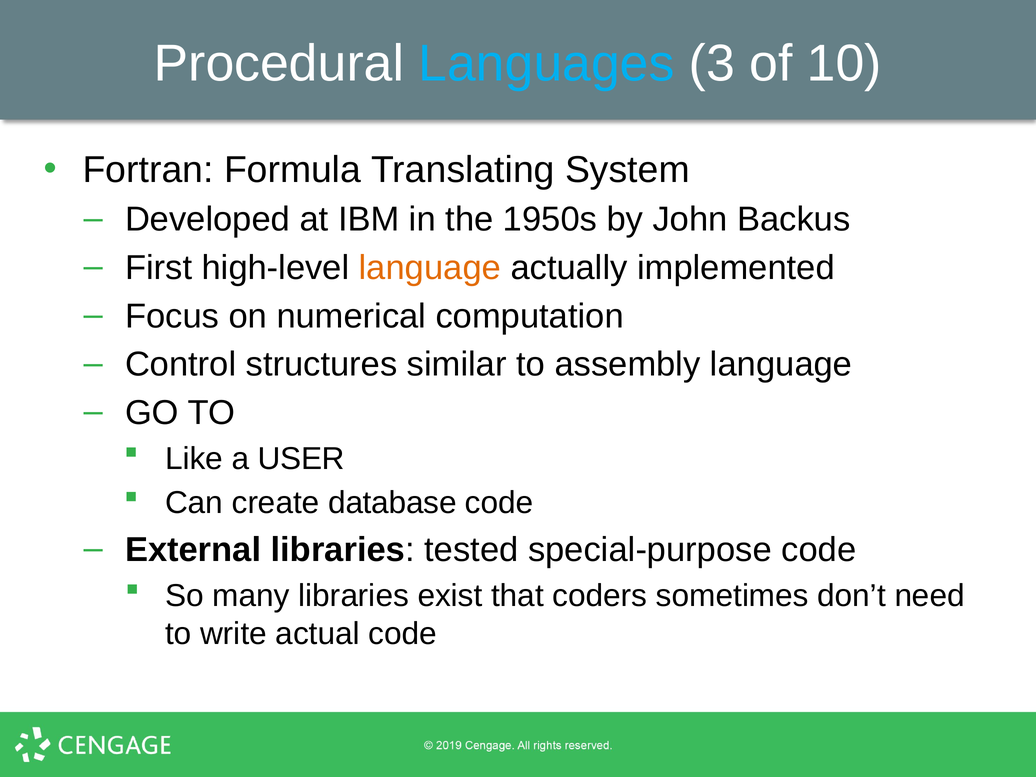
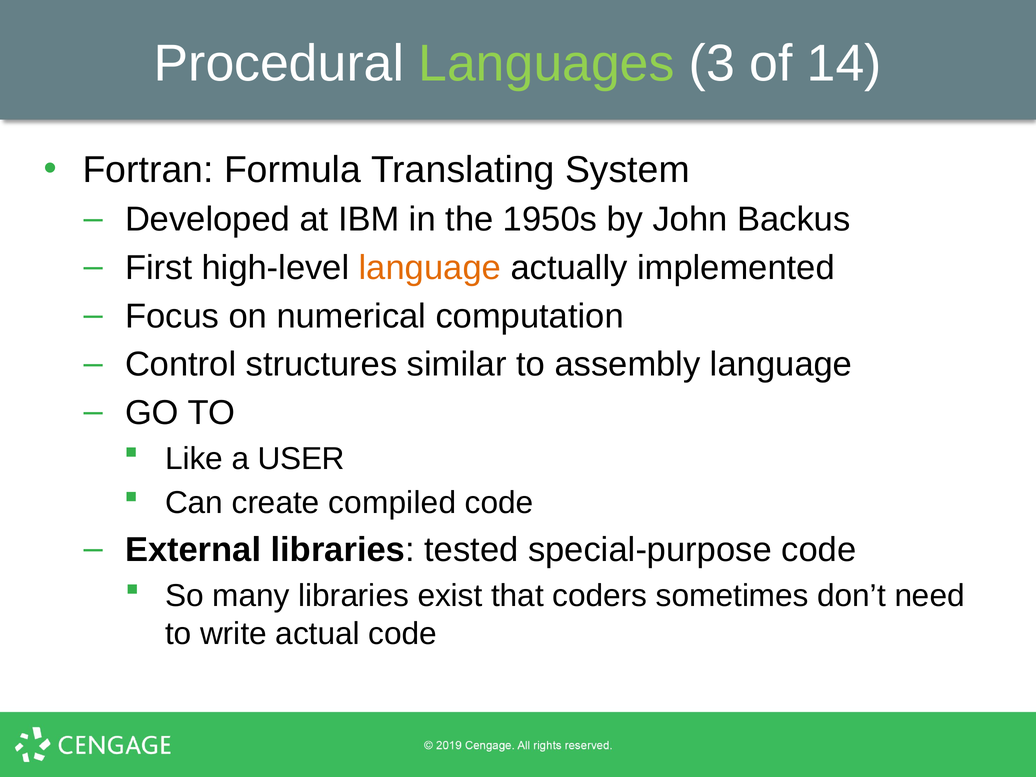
Languages colour: light blue -> light green
10: 10 -> 14
database: database -> compiled
